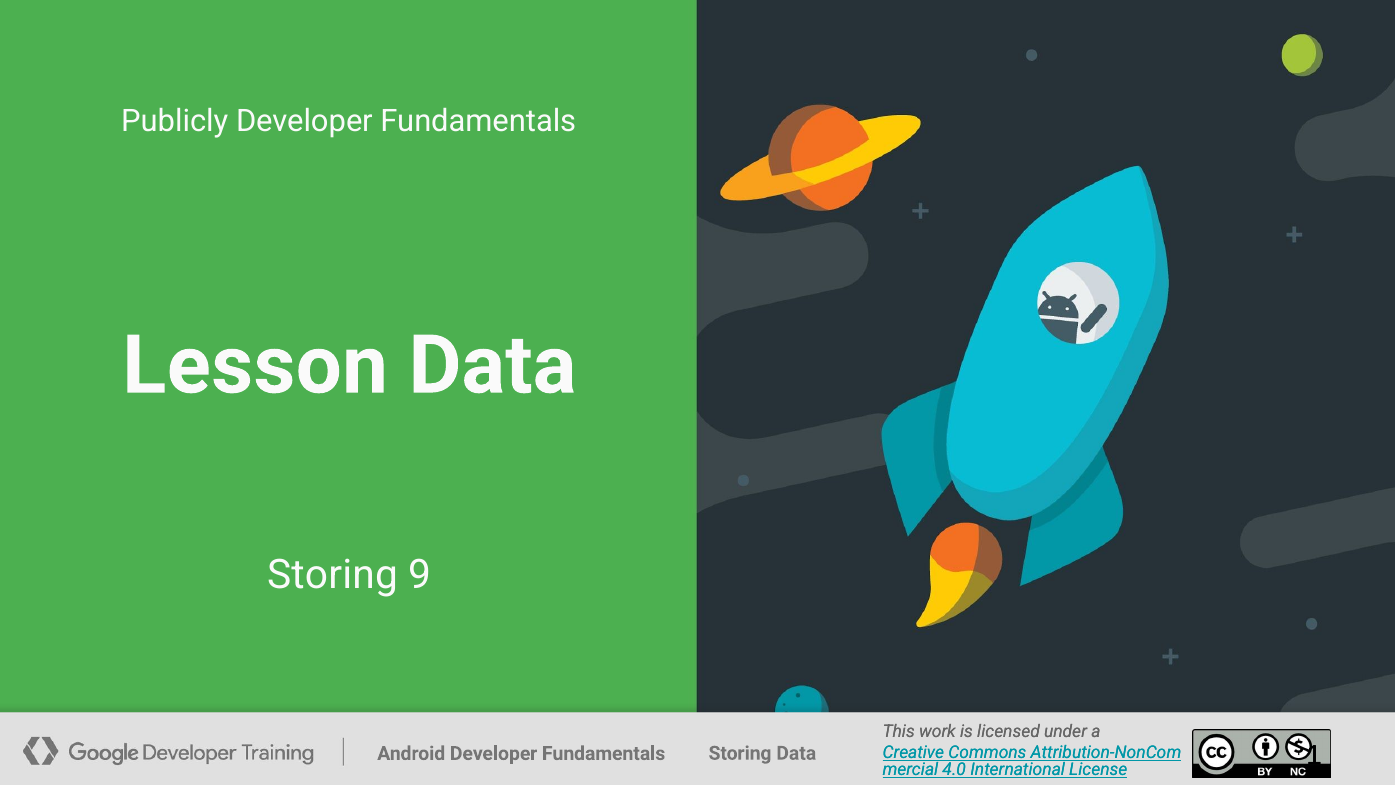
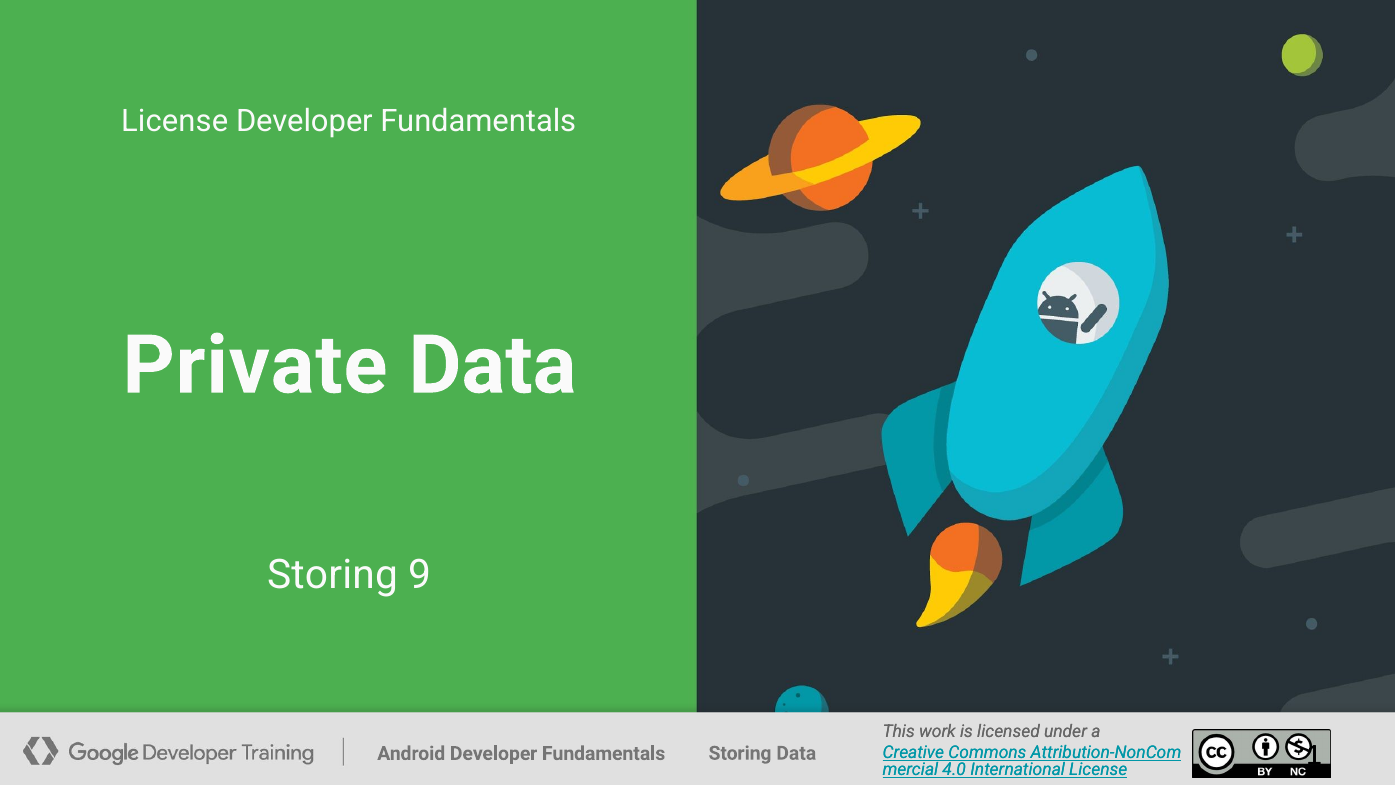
Publicly at (175, 121): Publicly -> License
Lesson: Lesson -> Private
